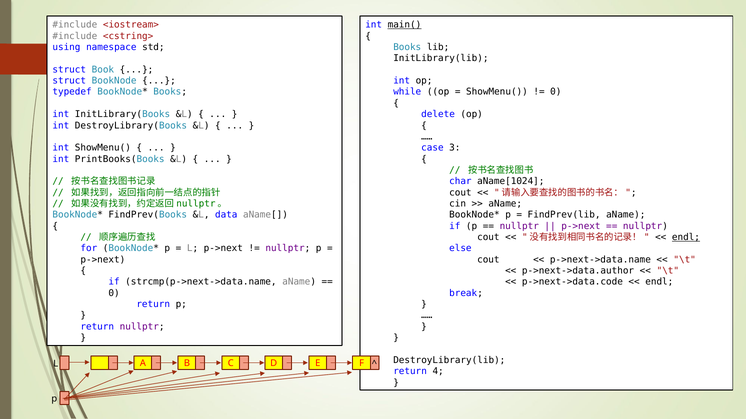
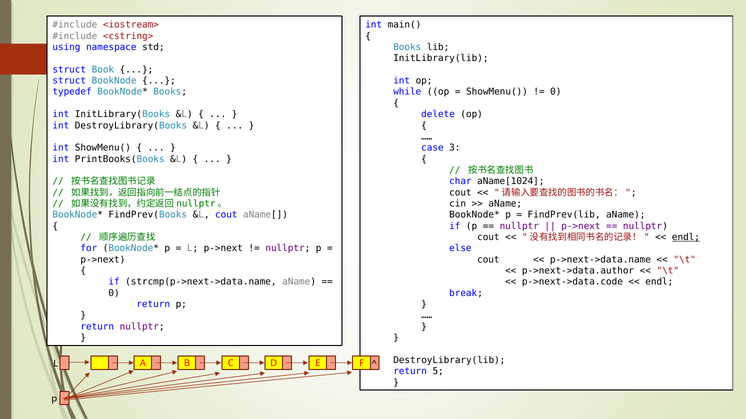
main( underline: present -> none
&L data: data -> cout
4: 4 -> 5
